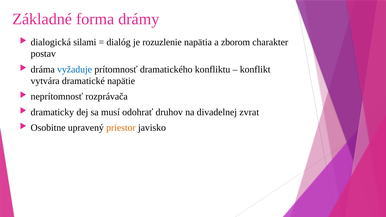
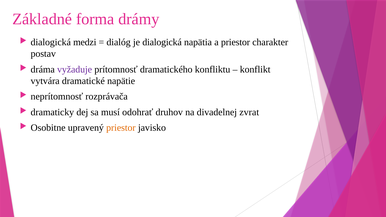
silami: silami -> medzi
je rozuzlenie: rozuzlenie -> dialogická
a zborom: zborom -> priestor
vyžaduje colour: blue -> purple
